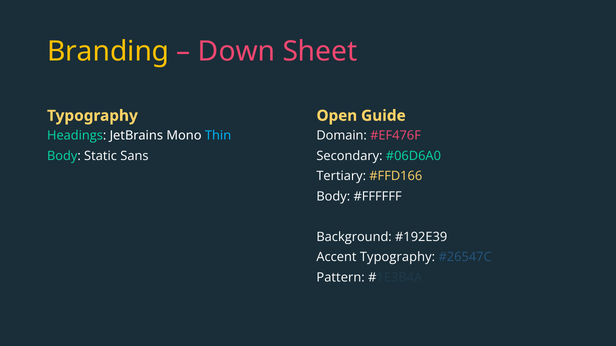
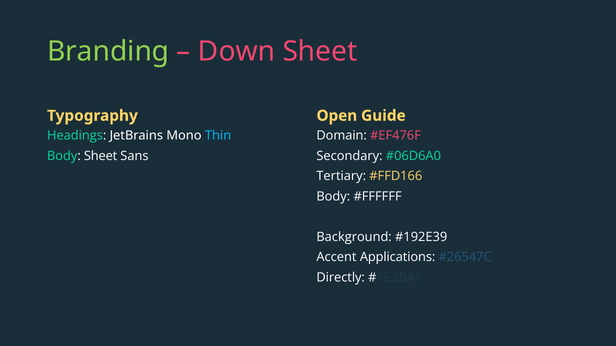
Branding colour: yellow -> light green
Body Static: Static -> Sheet
Accent Typography: Typography -> Applications
Pattern: Pattern -> Directly
